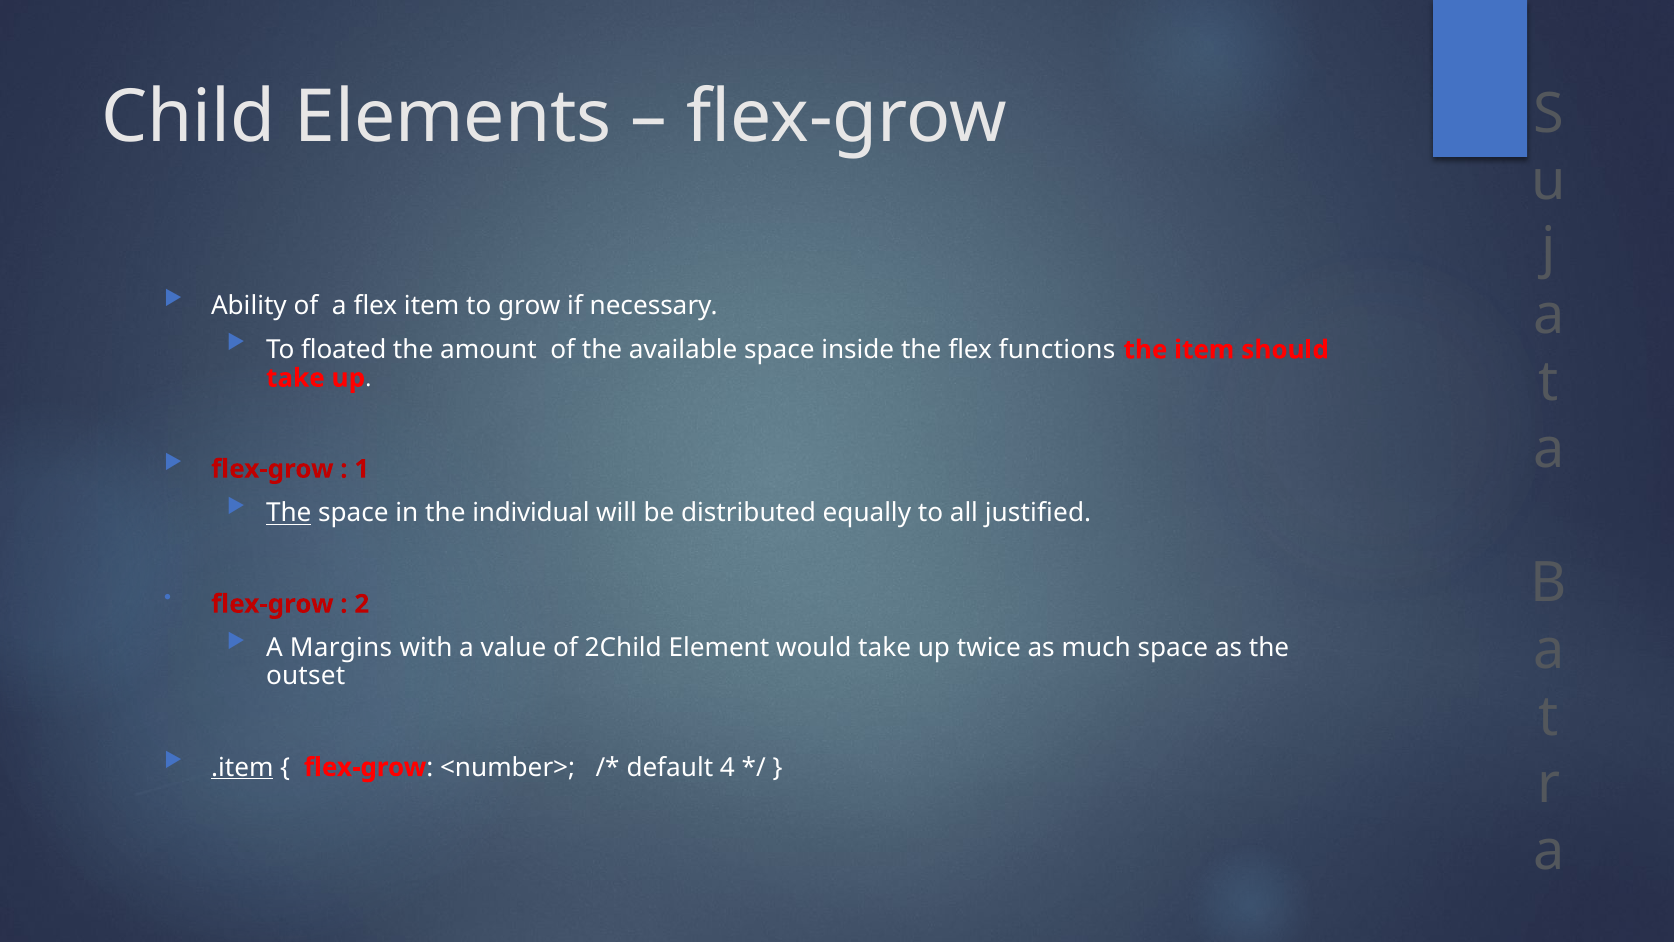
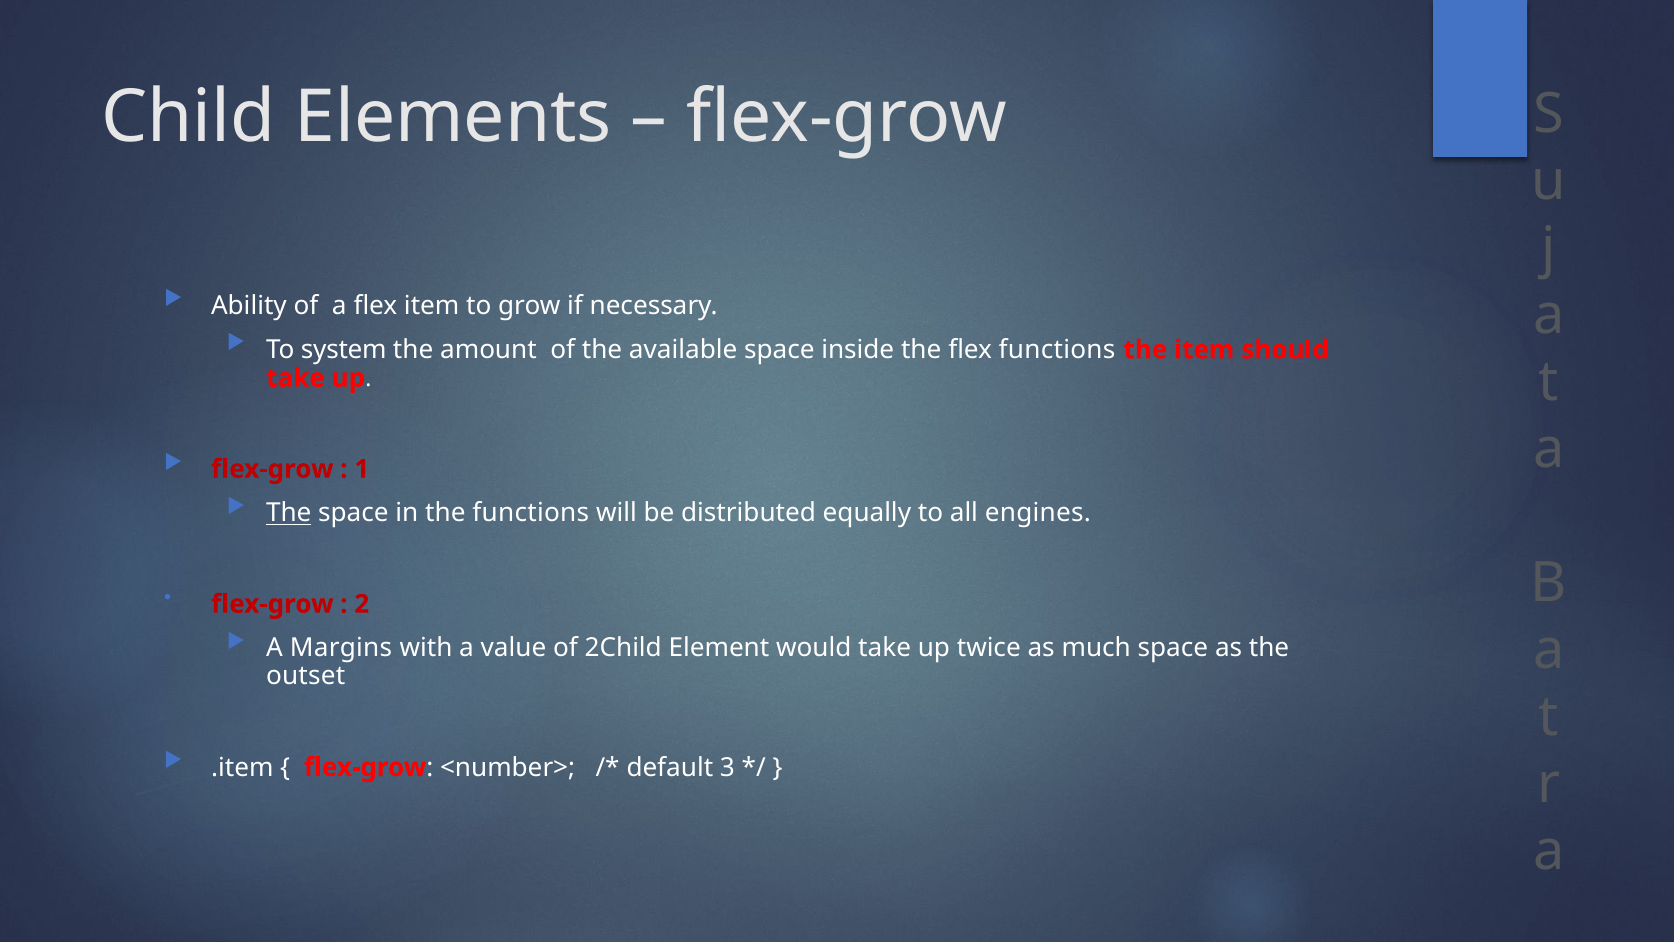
floated: floated -> system
the individual: individual -> functions
justified: justified -> engines
.item underline: present -> none
4: 4 -> 3
